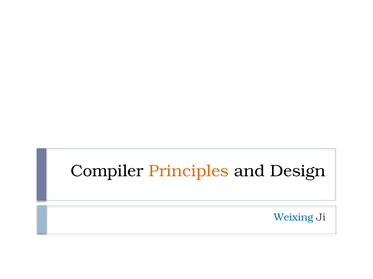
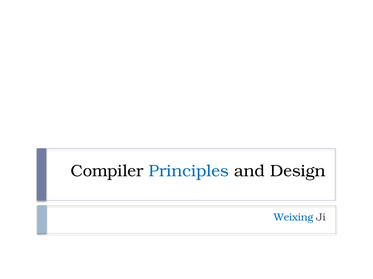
Principles colour: orange -> blue
